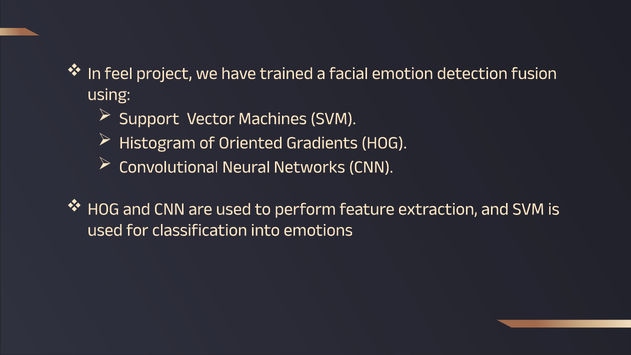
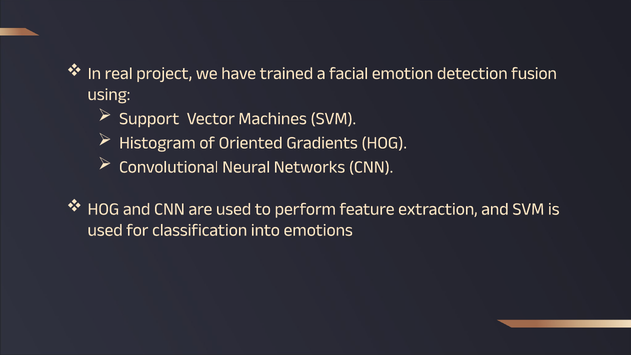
feel: feel -> real
